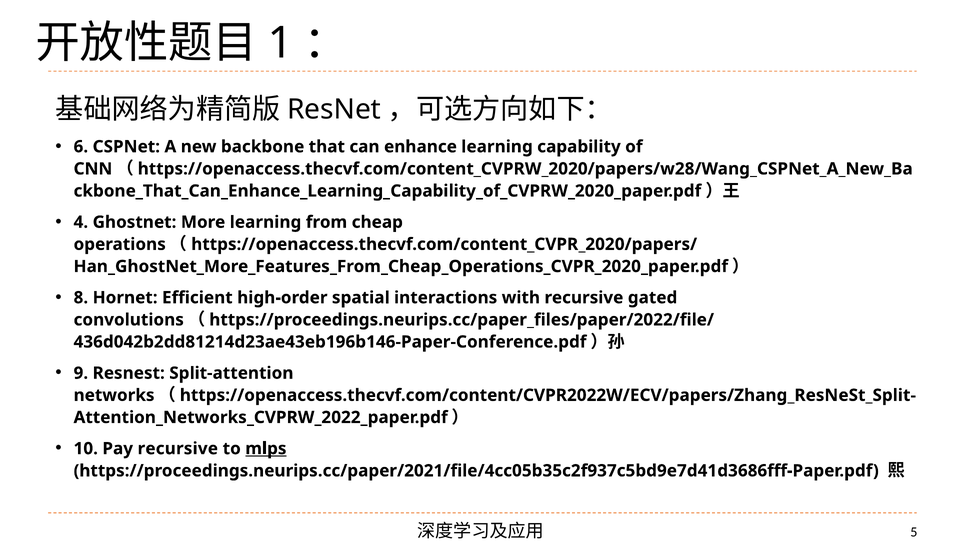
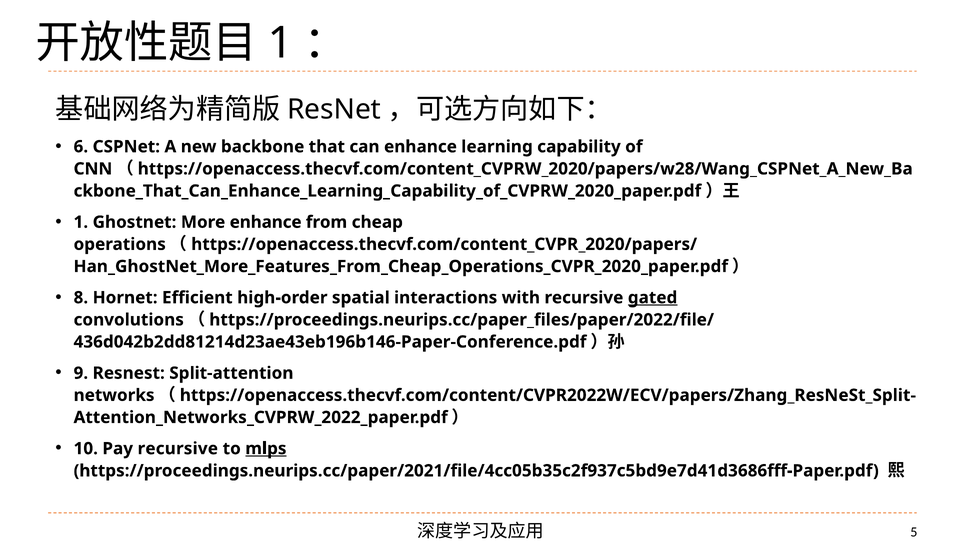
4 at (81, 222): 4 -> 1
More learning: learning -> enhance
gated underline: none -> present
